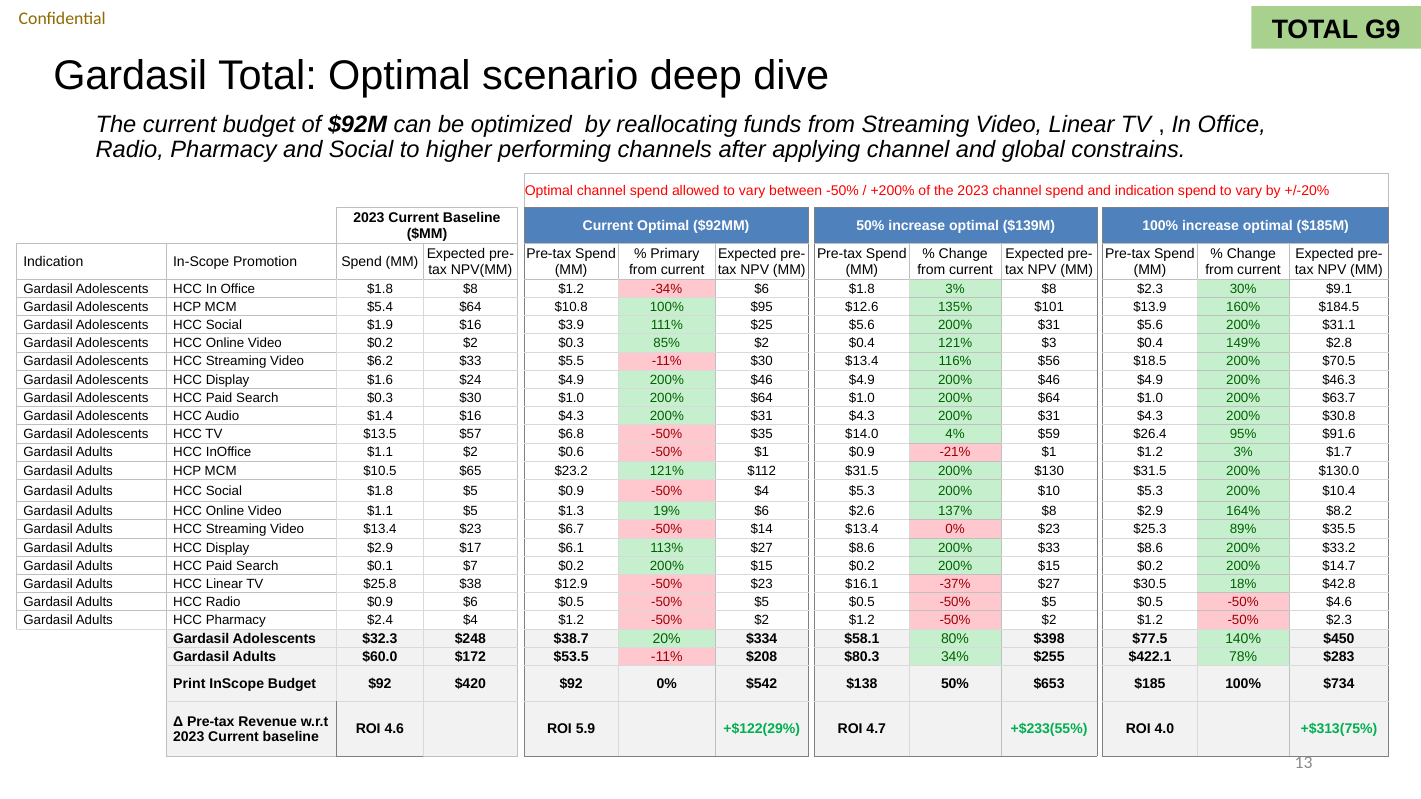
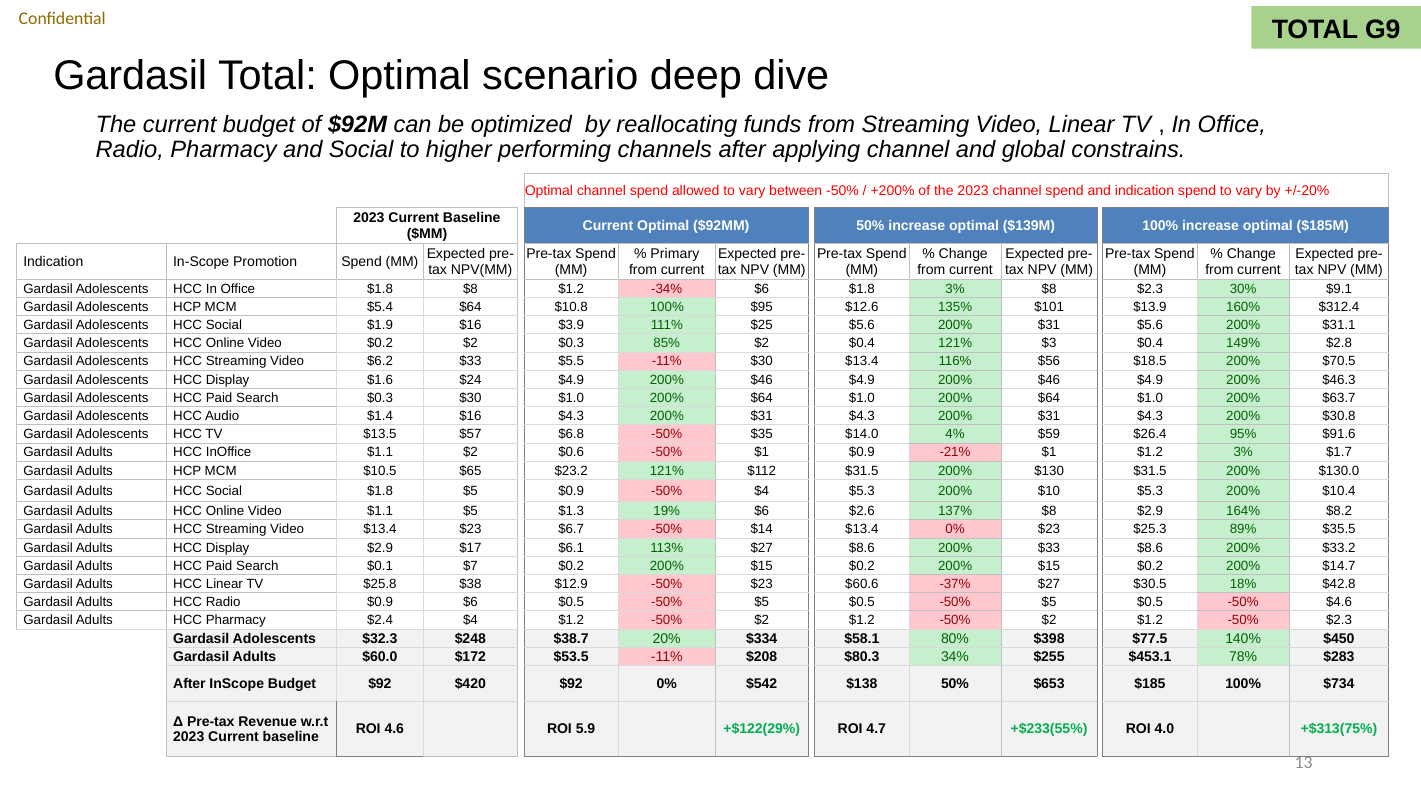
$184.5: $184.5 -> $312.4
$16.1: $16.1 -> $60.6
$422.1: $422.1 -> $453.1
Print at (189, 684): Print -> After
